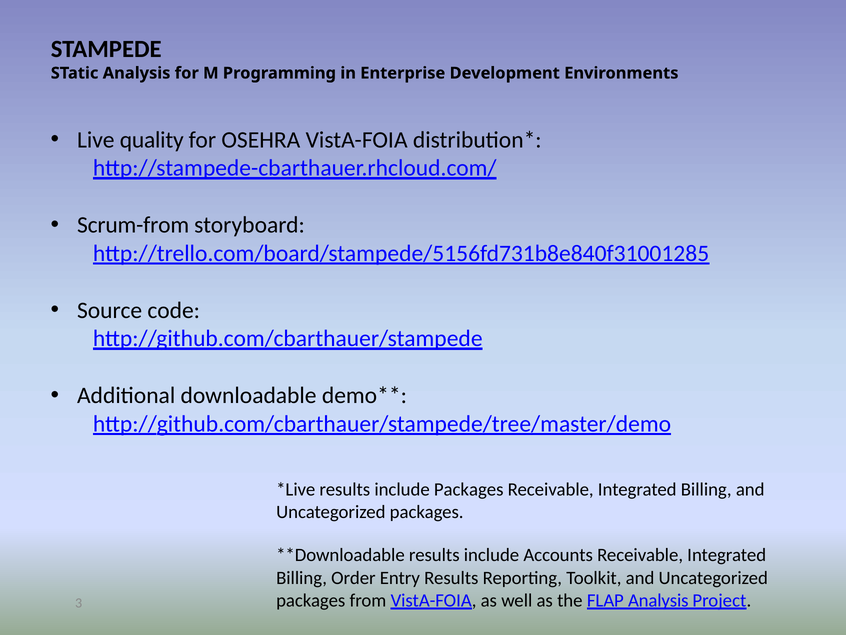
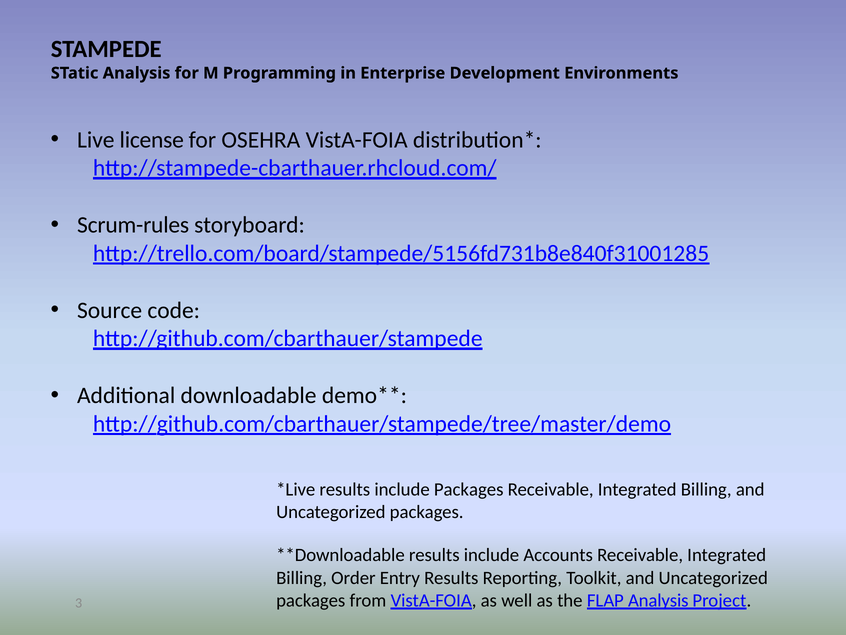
quality: quality -> license
Scrum-from: Scrum-from -> Scrum-rules
